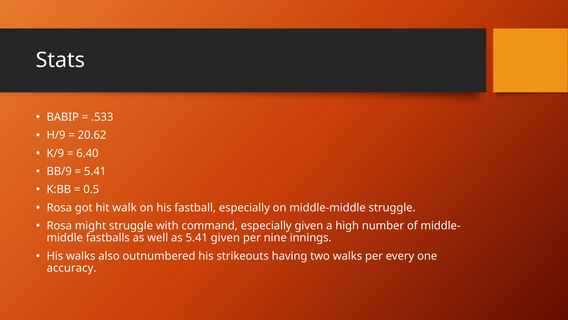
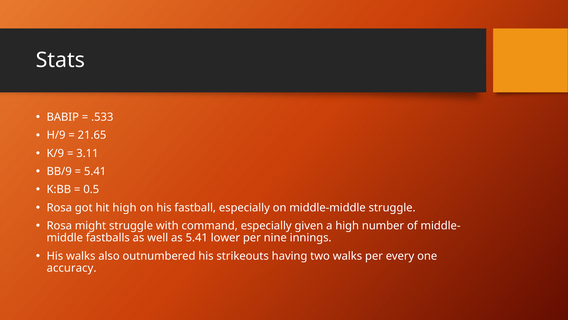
20.62: 20.62 -> 21.65
6.40: 6.40 -> 3.11
hit walk: walk -> high
5.41 given: given -> lower
